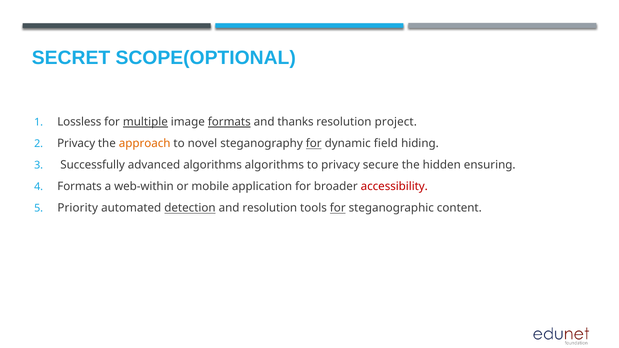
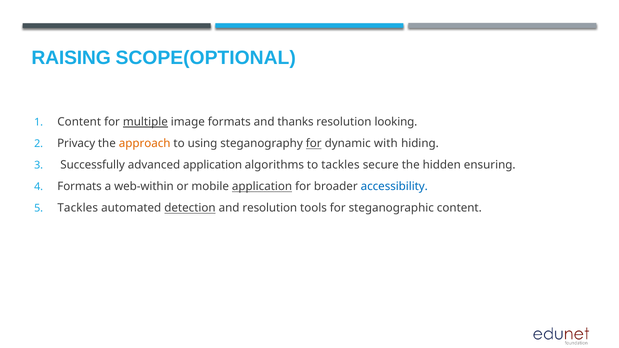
SECRET: SECRET -> RAISING
Lossless at (79, 122): Lossless -> Content
formats at (229, 122) underline: present -> none
project: project -> looking
novel: novel -> using
field: field -> with
advanced algorithms: algorithms -> application
to privacy: privacy -> tackles
application at (262, 187) underline: none -> present
accessibility colour: red -> blue
Priority at (78, 208): Priority -> Tackles
for at (338, 208) underline: present -> none
